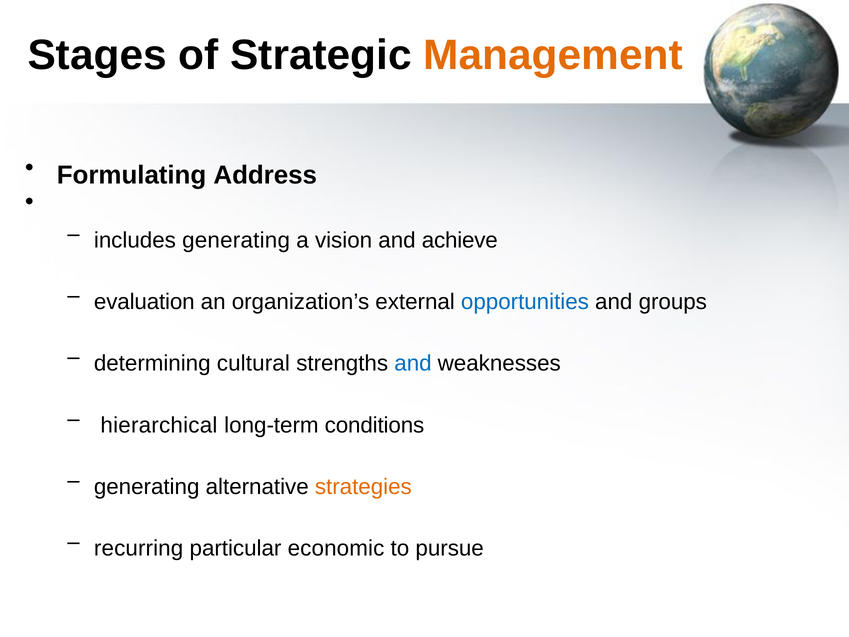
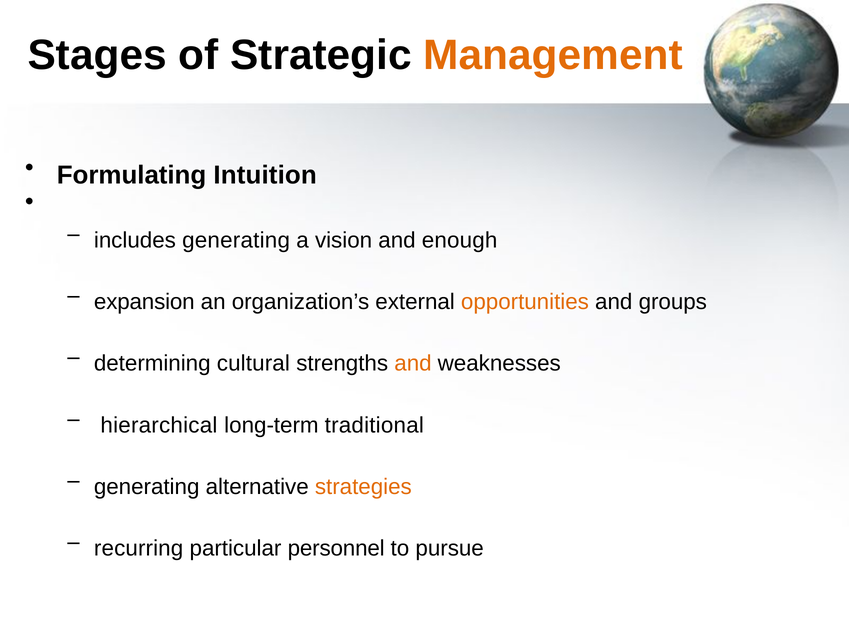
Address: Address -> Intuition
achieve: achieve -> enough
evaluation: evaluation -> expansion
opportunities colour: blue -> orange
and at (413, 363) colour: blue -> orange
conditions: conditions -> traditional
economic: economic -> personnel
